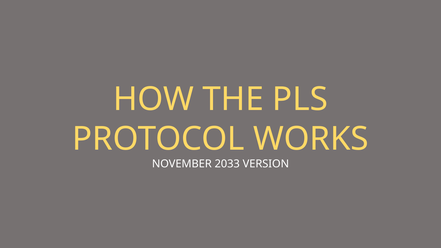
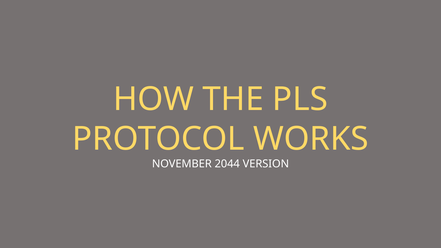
2033: 2033 -> 2044
